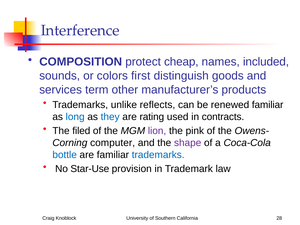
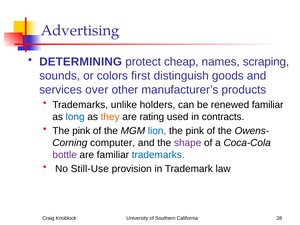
Interference: Interference -> Advertising
COMPOSITION: COMPOSITION -> DETERMINING
included: included -> scraping
term: term -> over
reflects: reflects -> holders
they colour: blue -> orange
filed at (81, 131): filed -> pink
lion colour: purple -> blue
bottle colour: blue -> purple
Star-Use: Star-Use -> Still-Use
